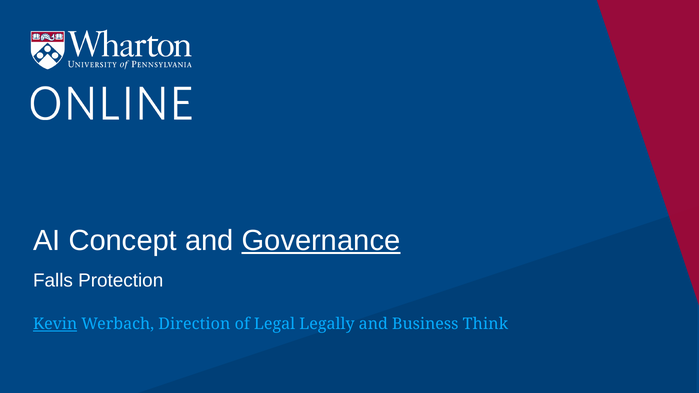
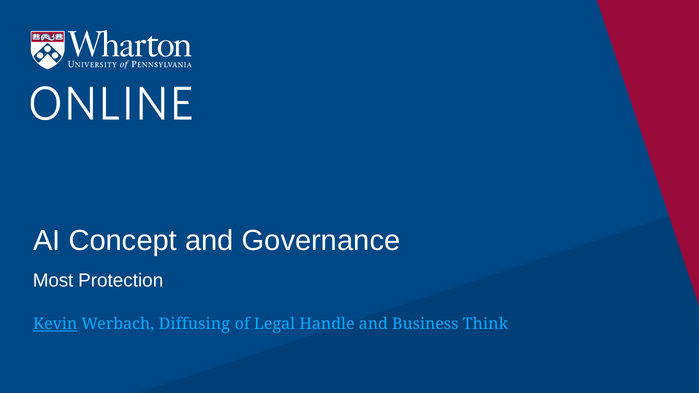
Governance underline: present -> none
Falls: Falls -> Most
Direction: Direction -> Diffusing
Legally: Legally -> Handle
